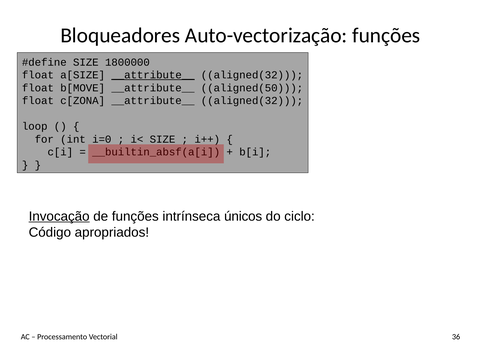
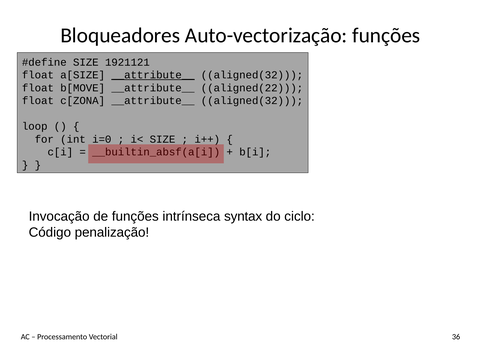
1800000: 1800000 -> 1921121
aligned(50: aligned(50 -> aligned(22
Invocação underline: present -> none
únicos: únicos -> syntax
apropriados: apropriados -> penalização
